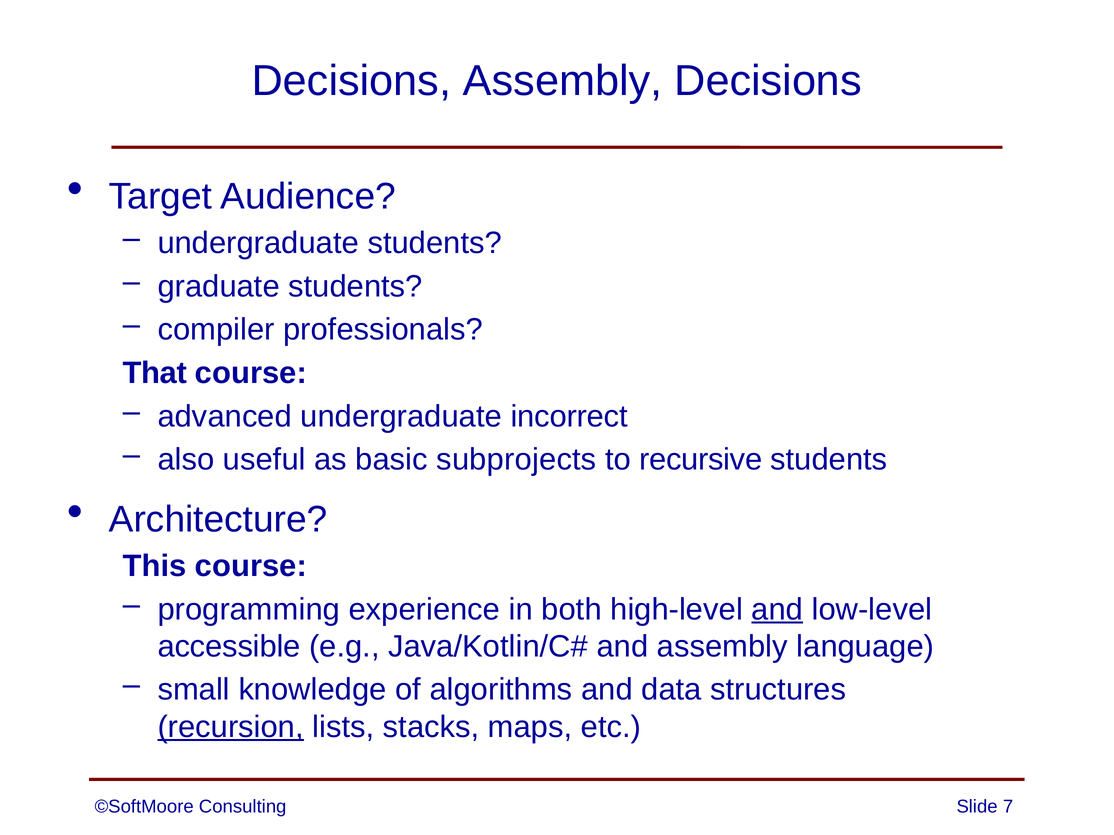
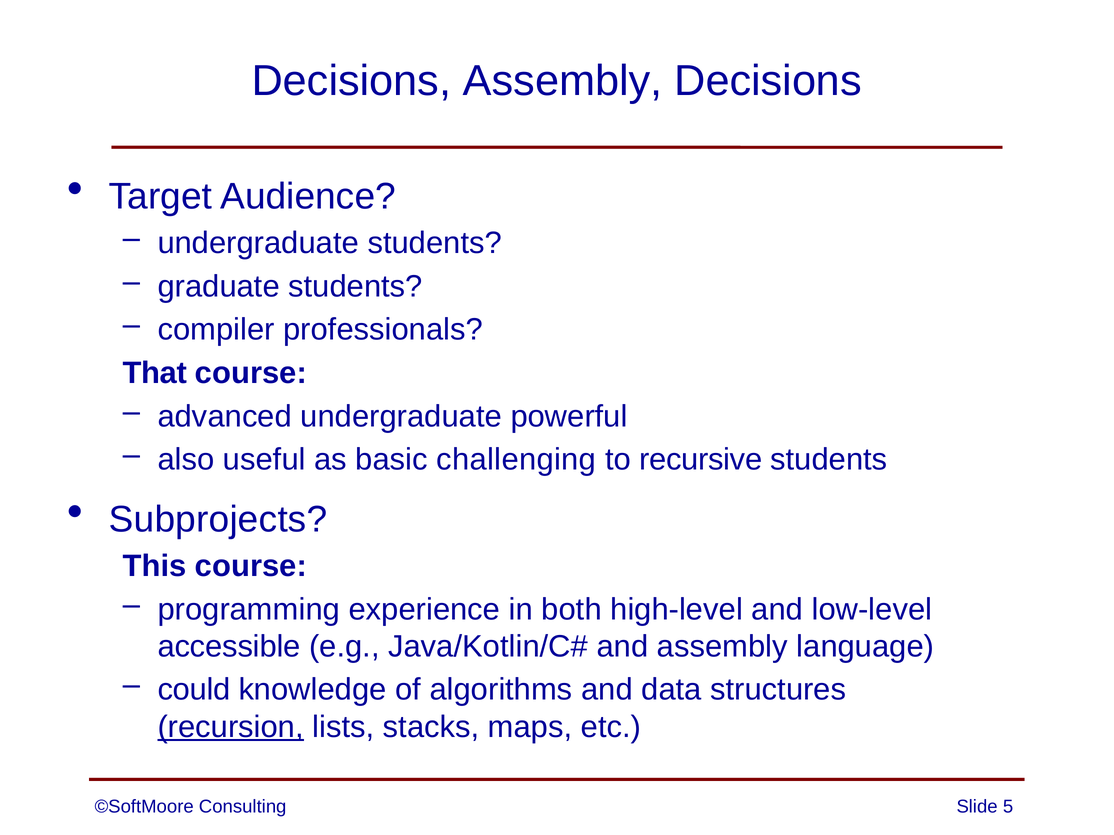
incorrect: incorrect -> powerful
subprojects: subprojects -> challenging
Architecture: Architecture -> Subprojects
and at (777, 610) underline: present -> none
small: small -> could
7: 7 -> 5
